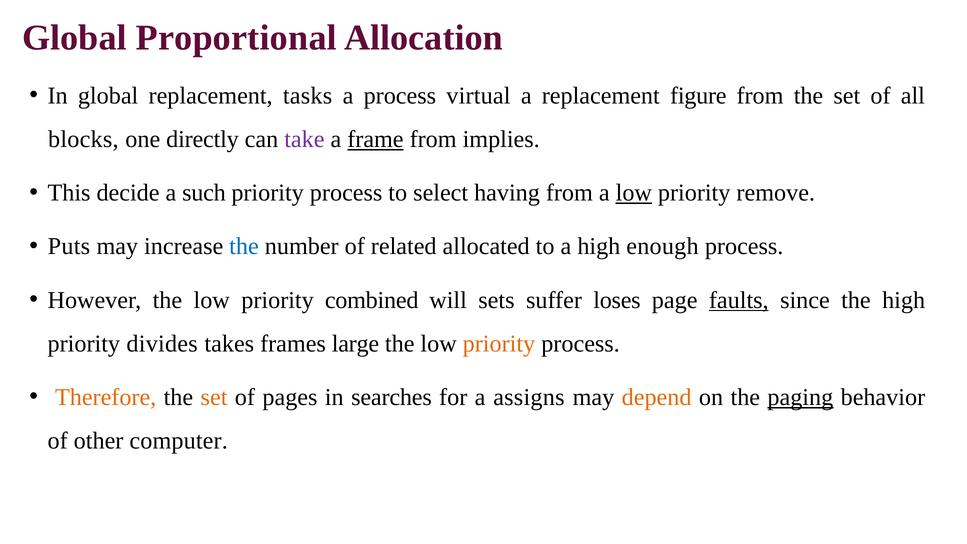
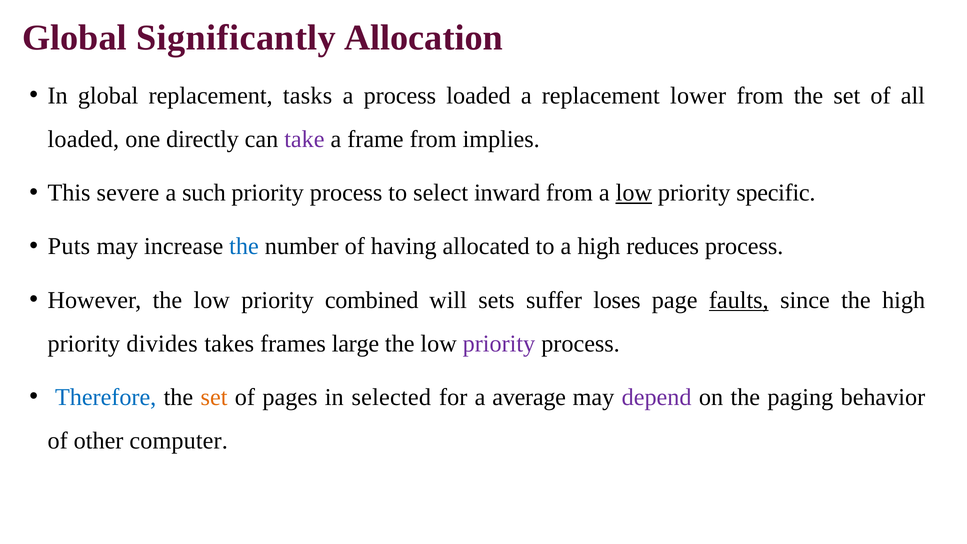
Proportional: Proportional -> Significantly
process virtual: virtual -> loaded
figure: figure -> lower
blocks at (83, 139): blocks -> loaded
frame underline: present -> none
decide: decide -> severe
having: having -> inward
remove: remove -> specific
related: related -> having
enough: enough -> reduces
priority at (499, 344) colour: orange -> purple
Therefore colour: orange -> blue
searches: searches -> selected
assigns: assigns -> average
depend colour: orange -> purple
paging underline: present -> none
